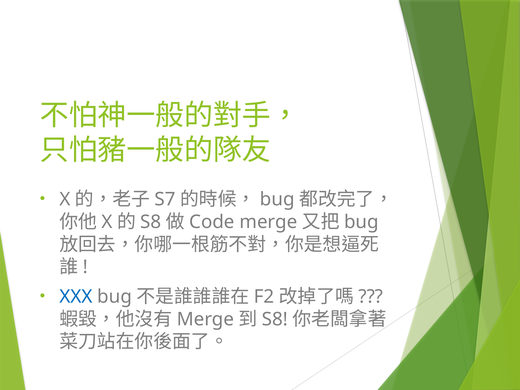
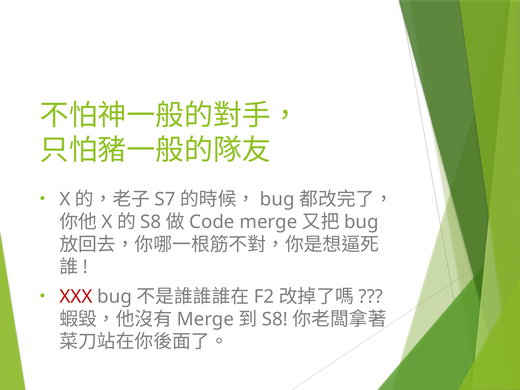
XXX colour: blue -> red
